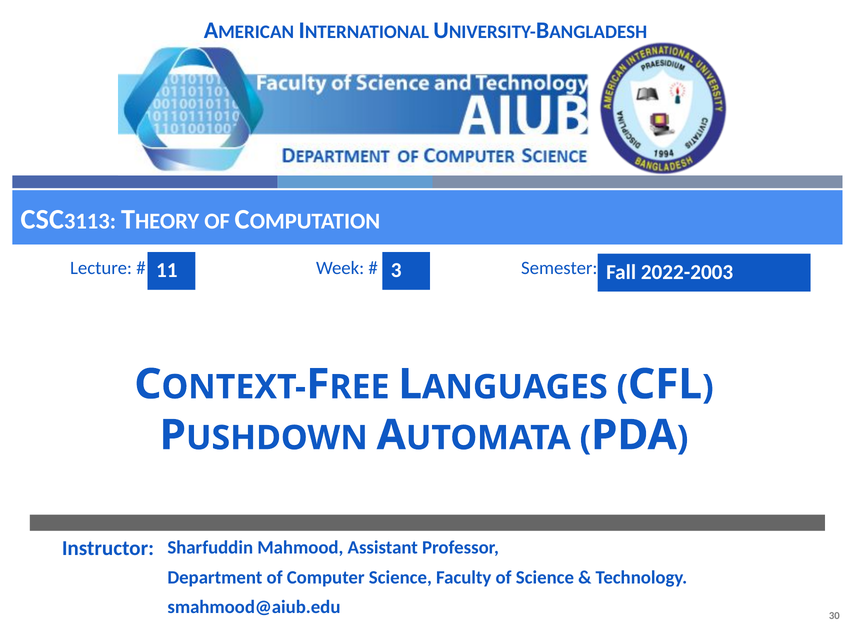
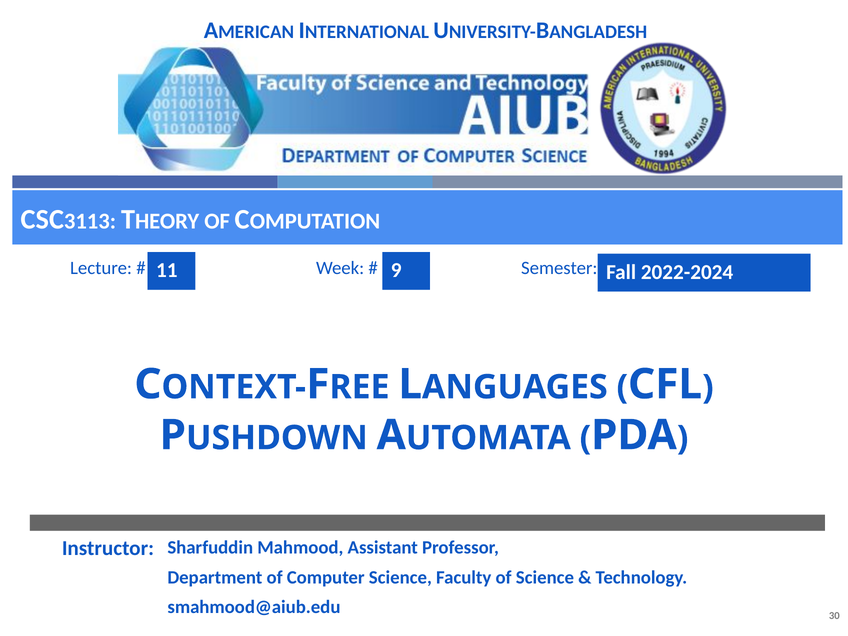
3: 3 -> 9
2022-2003: 2022-2003 -> 2022-2024
